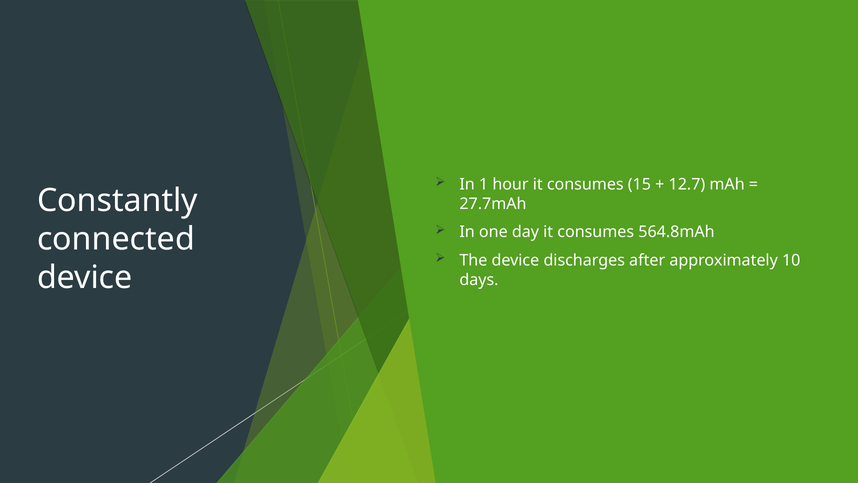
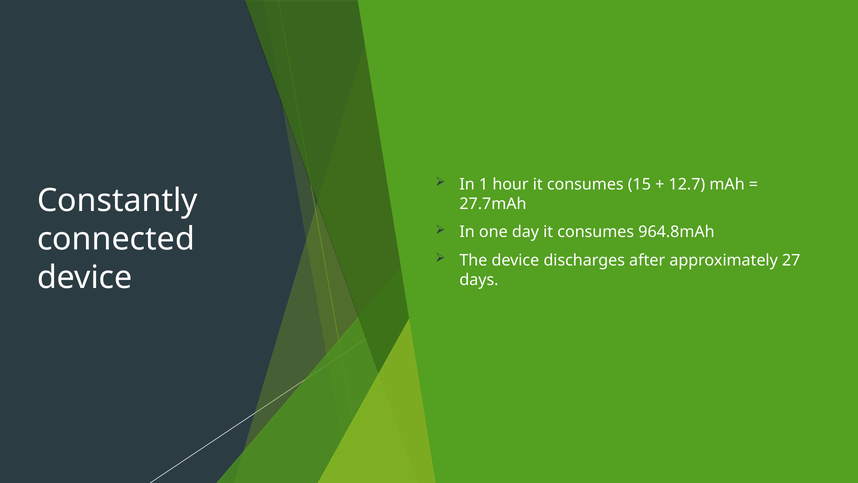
564.8mAh: 564.8mAh -> 964.8mAh
10: 10 -> 27
